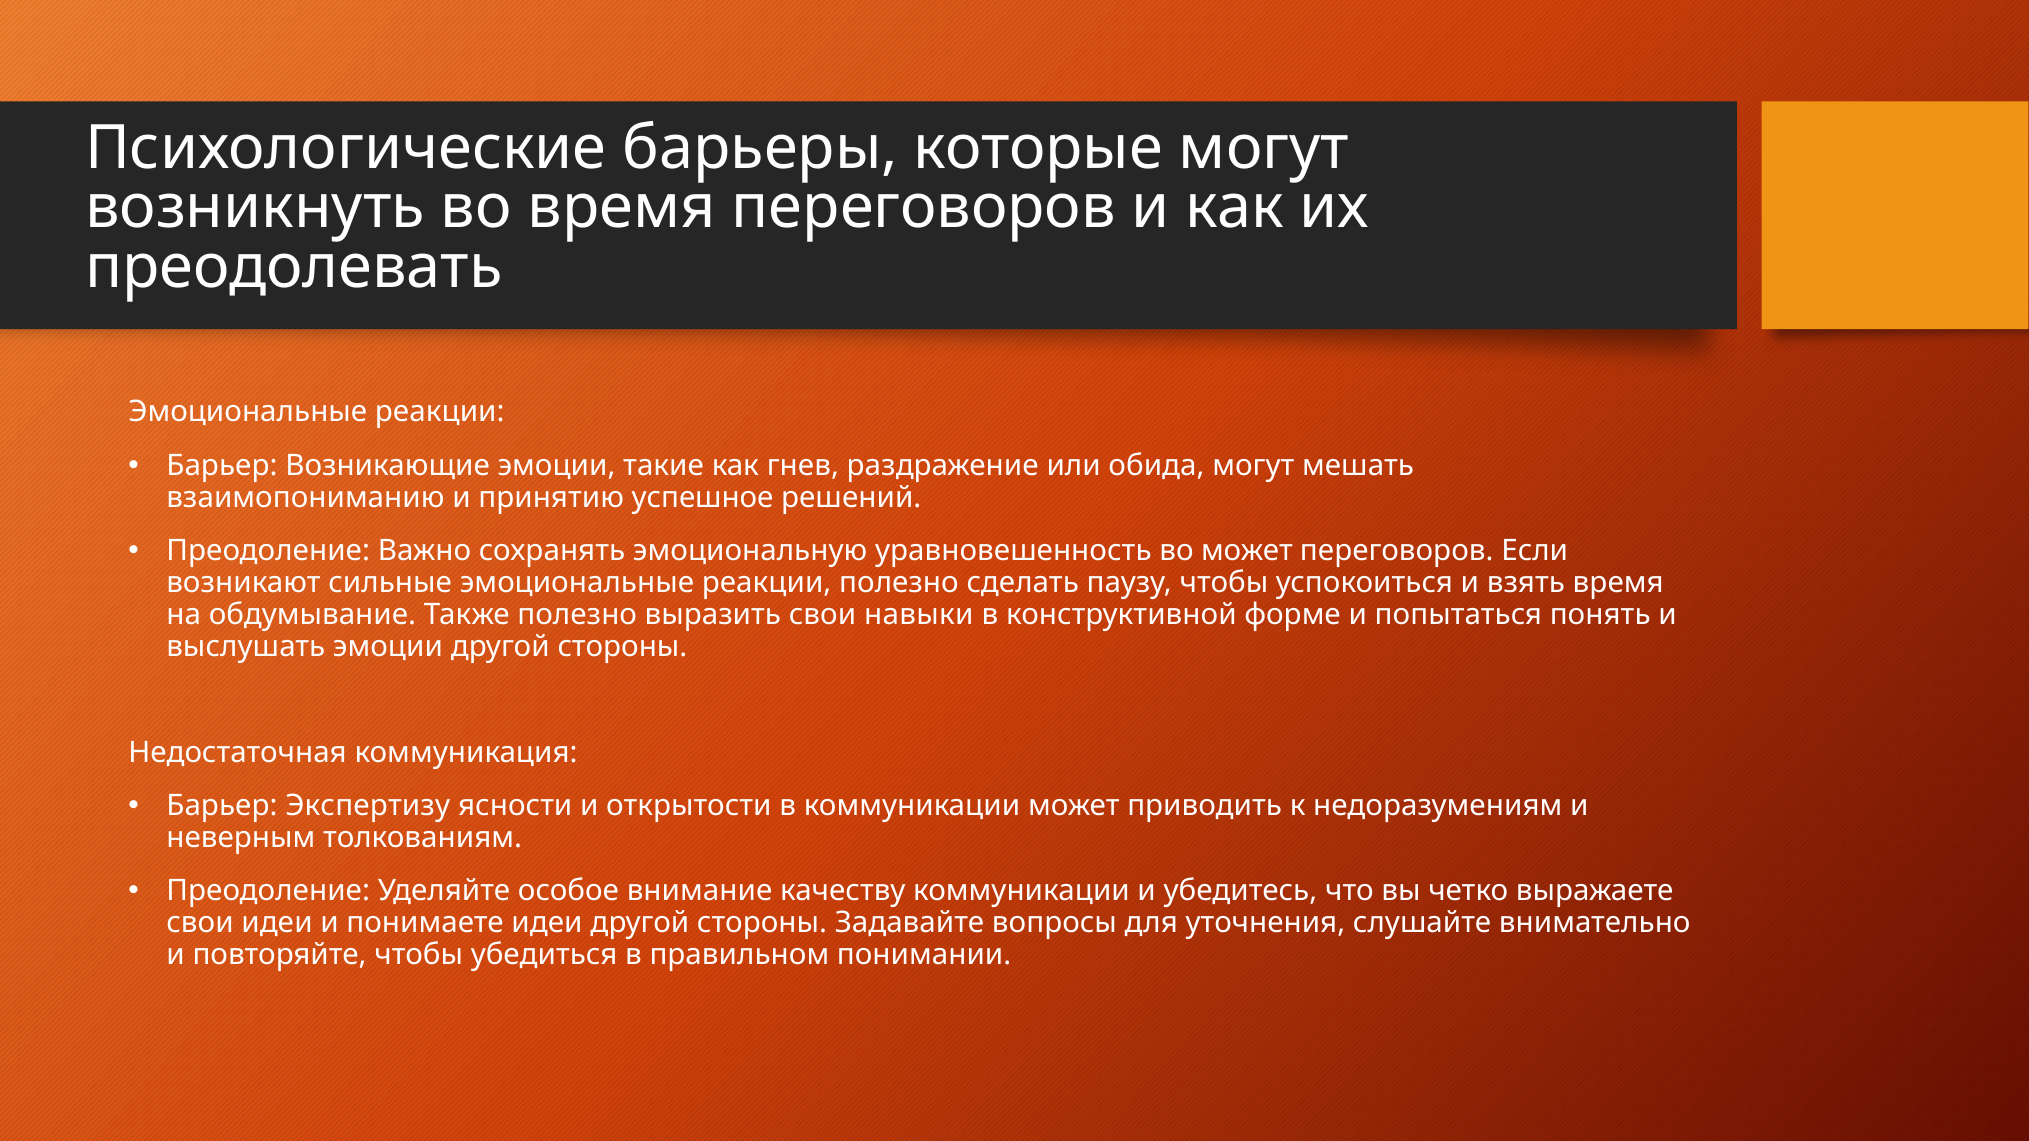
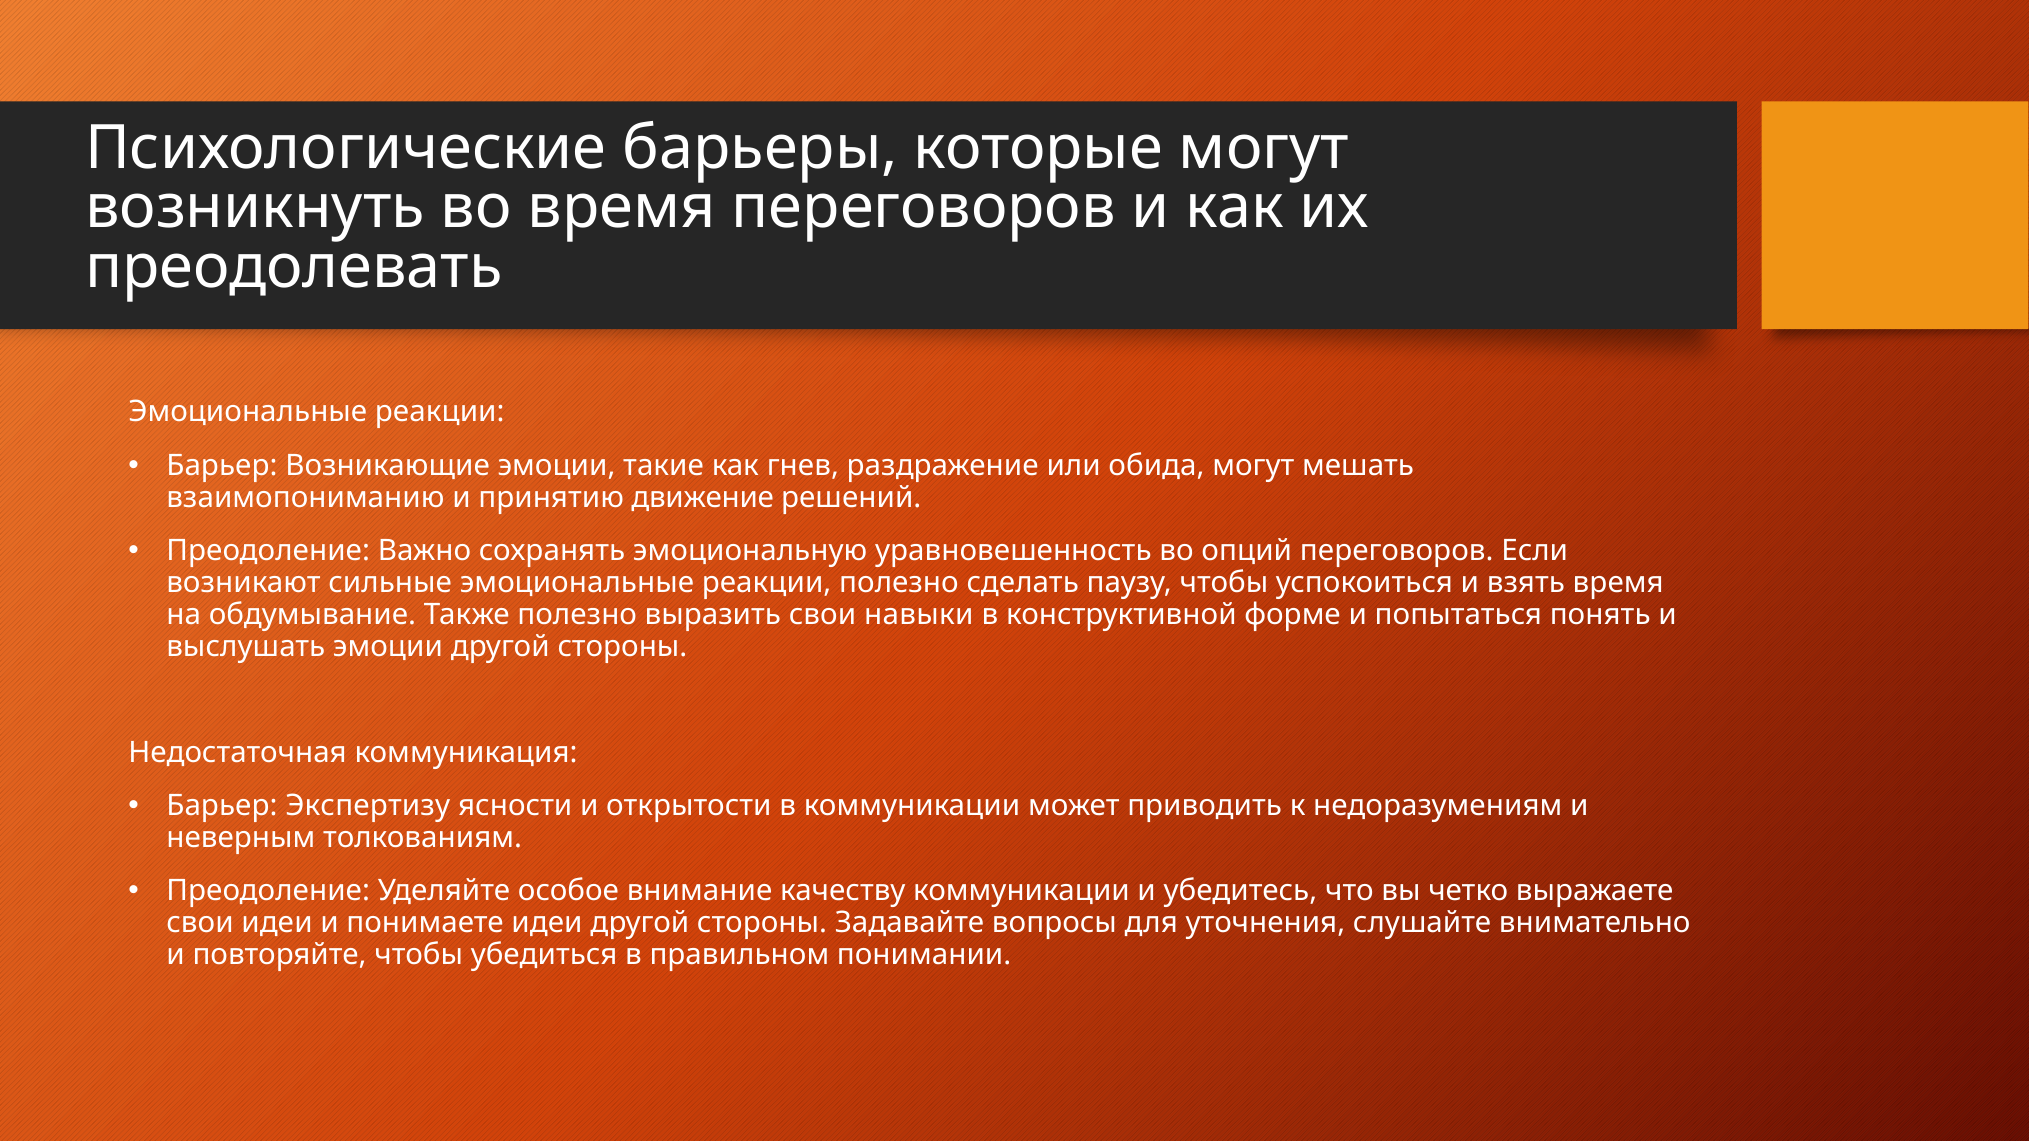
успешное: успешное -> движение
во может: может -> опций
